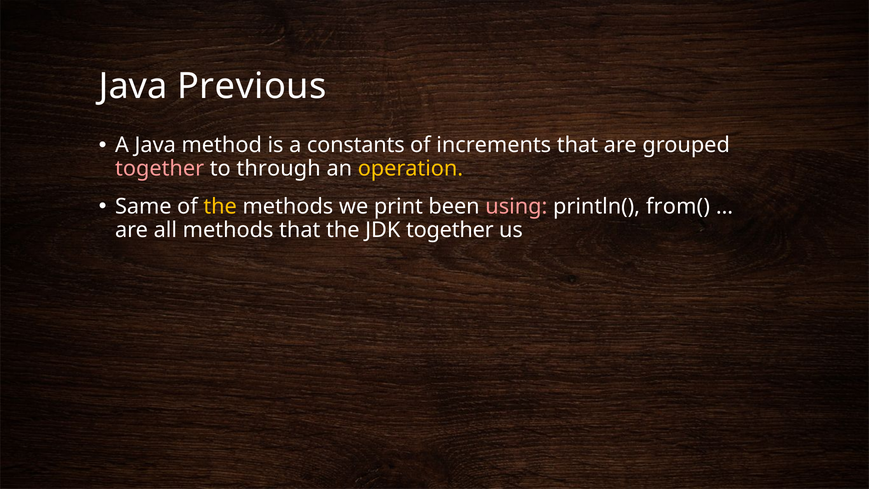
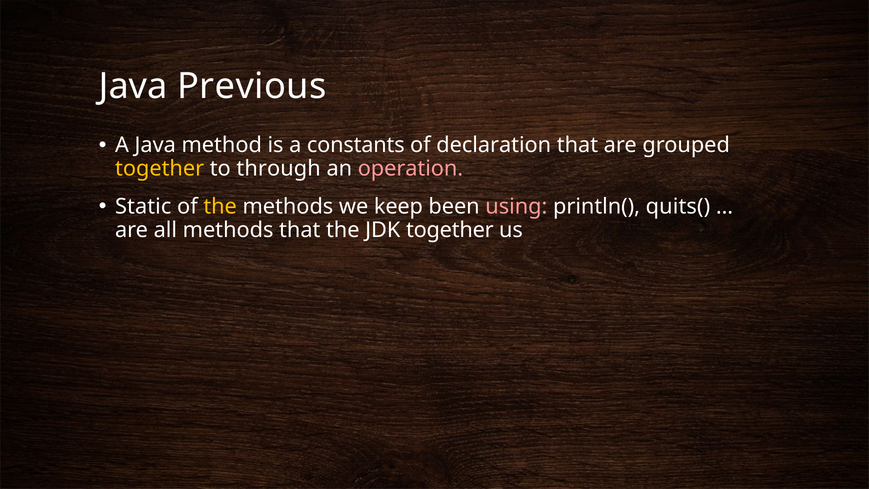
increments: increments -> declaration
together at (160, 169) colour: pink -> yellow
operation colour: yellow -> pink
Same: Same -> Static
print: print -> keep
from(: from( -> quits(
